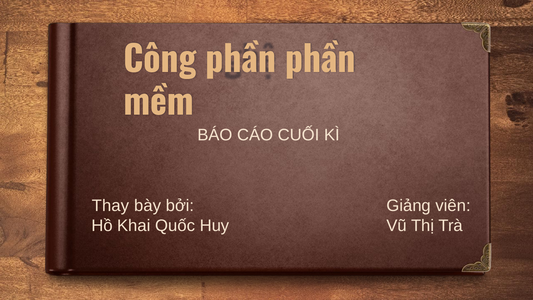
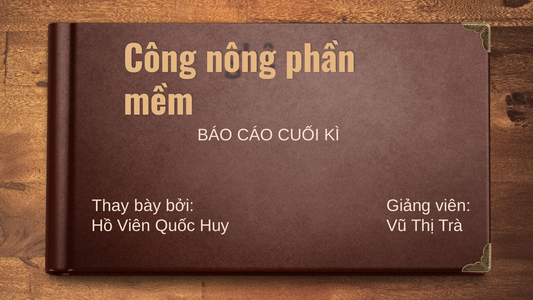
Công phần: phần -> nông
Hồ Khai: Khai -> Viên
